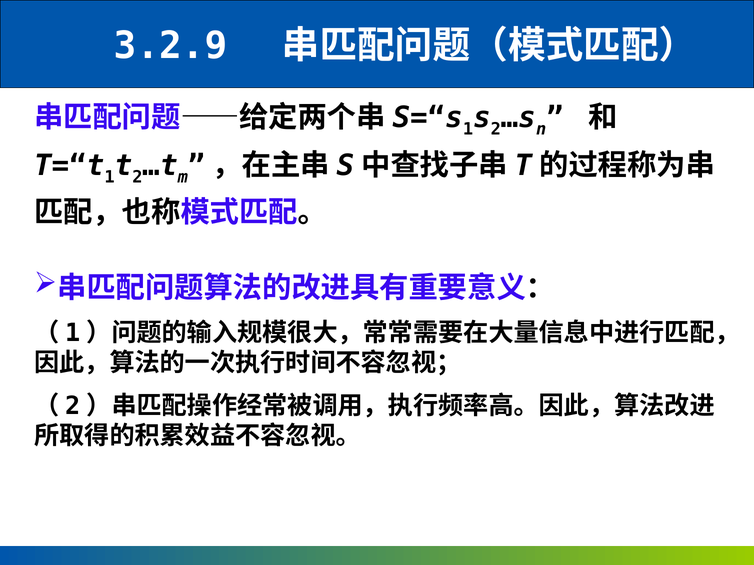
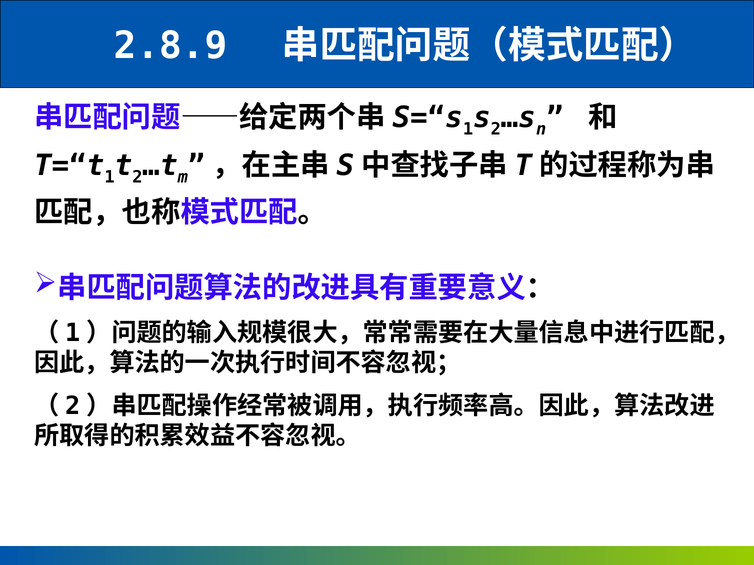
3.2.9: 3.2.9 -> 2.8.9
